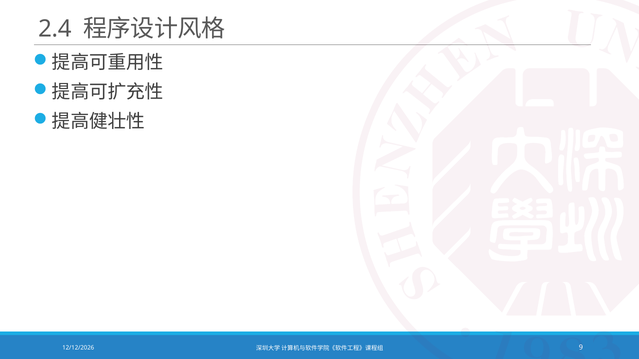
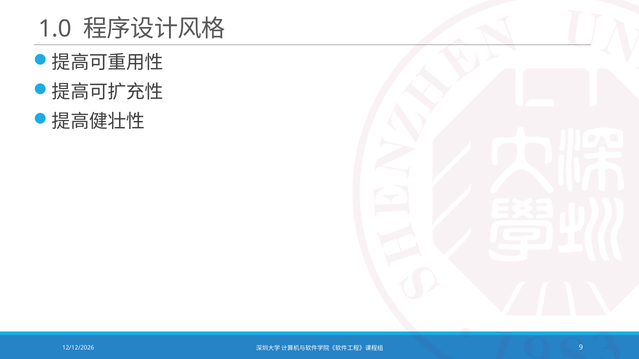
2.4: 2.4 -> 1.0
